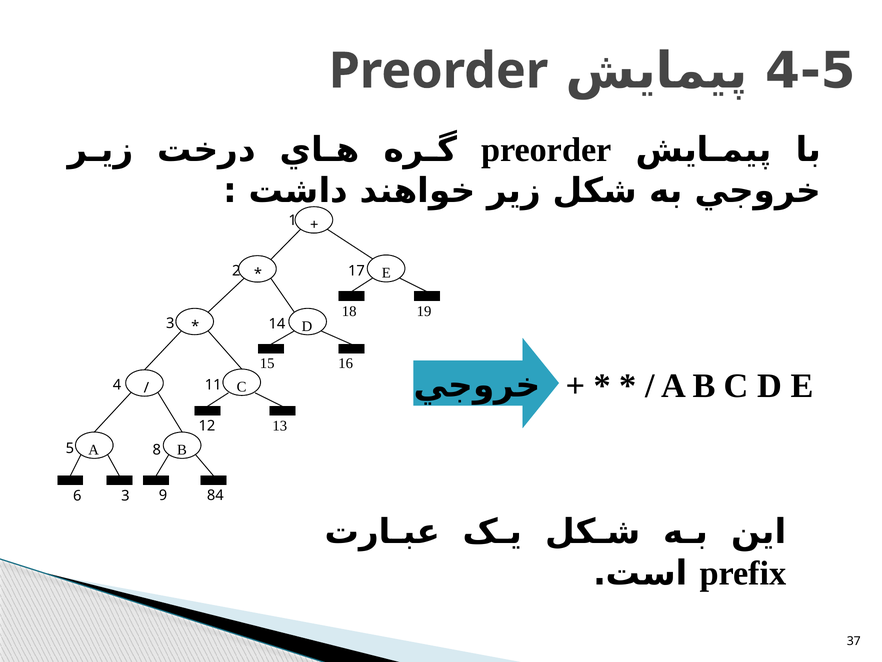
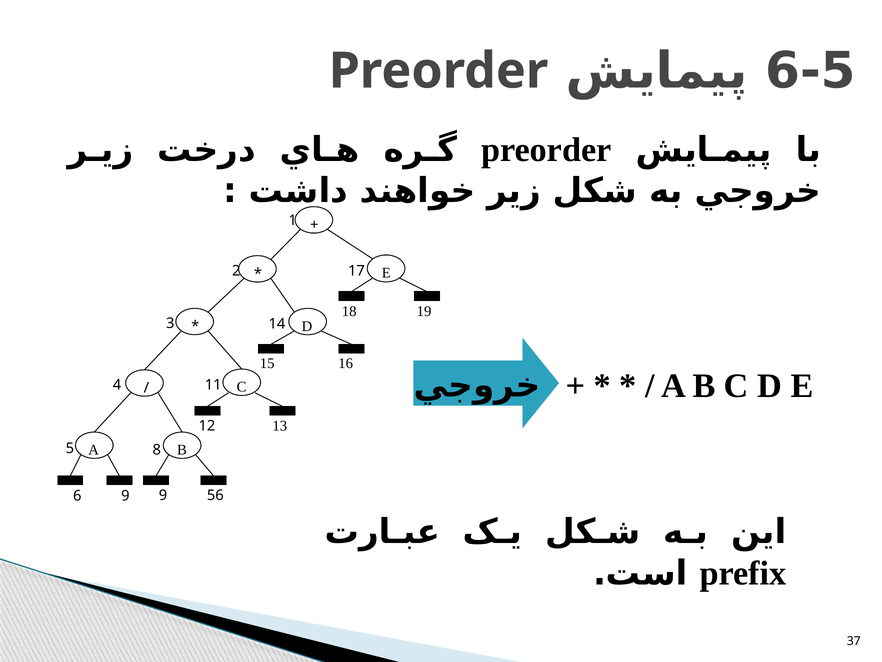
4-5: 4-5 -> 6-5
6 3: 3 -> 9
84: 84 -> 56
